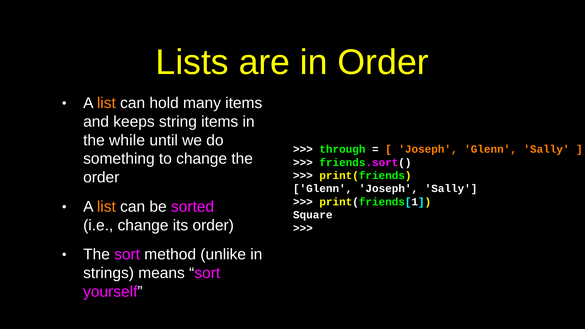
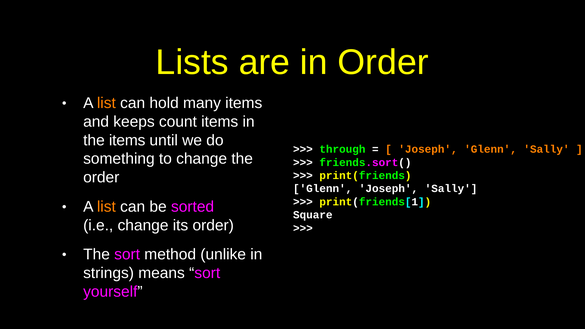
string: string -> count
the while: while -> items
